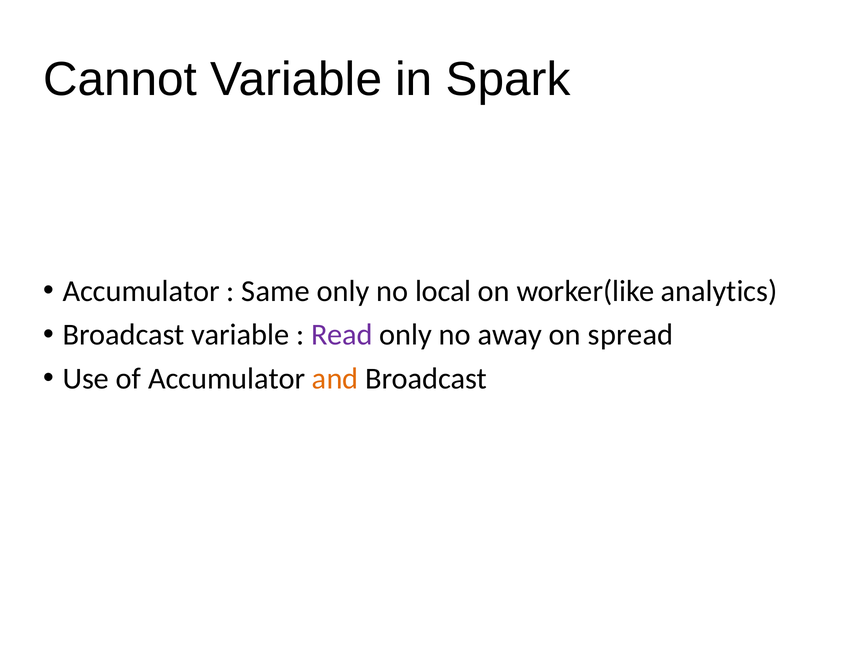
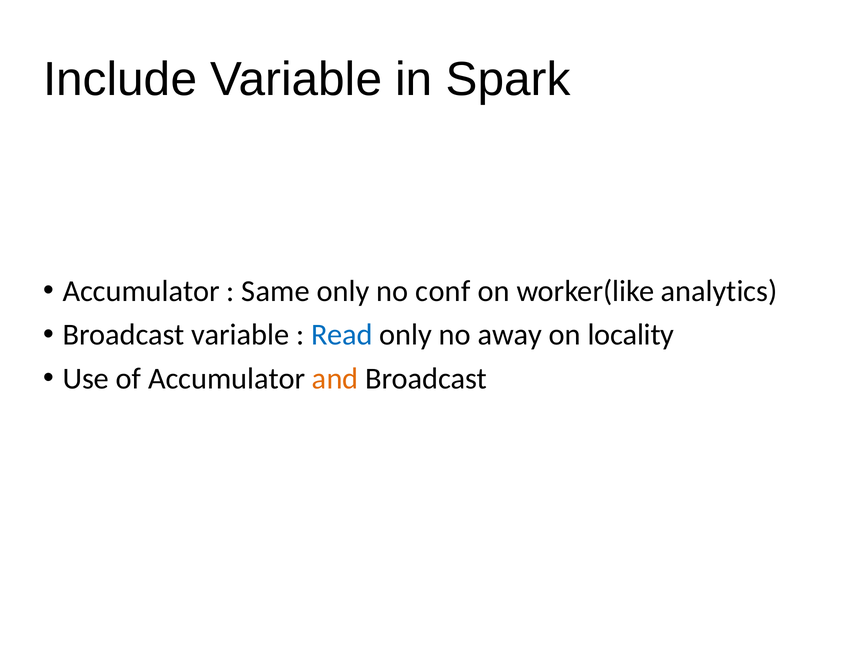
Cannot: Cannot -> Include
local: local -> conf
Read colour: purple -> blue
spread: spread -> locality
